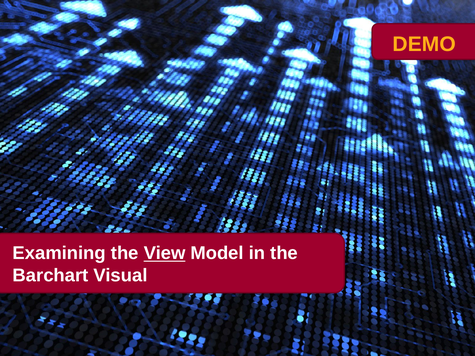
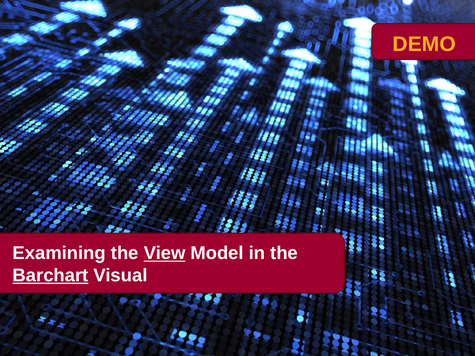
Barchart underline: none -> present
